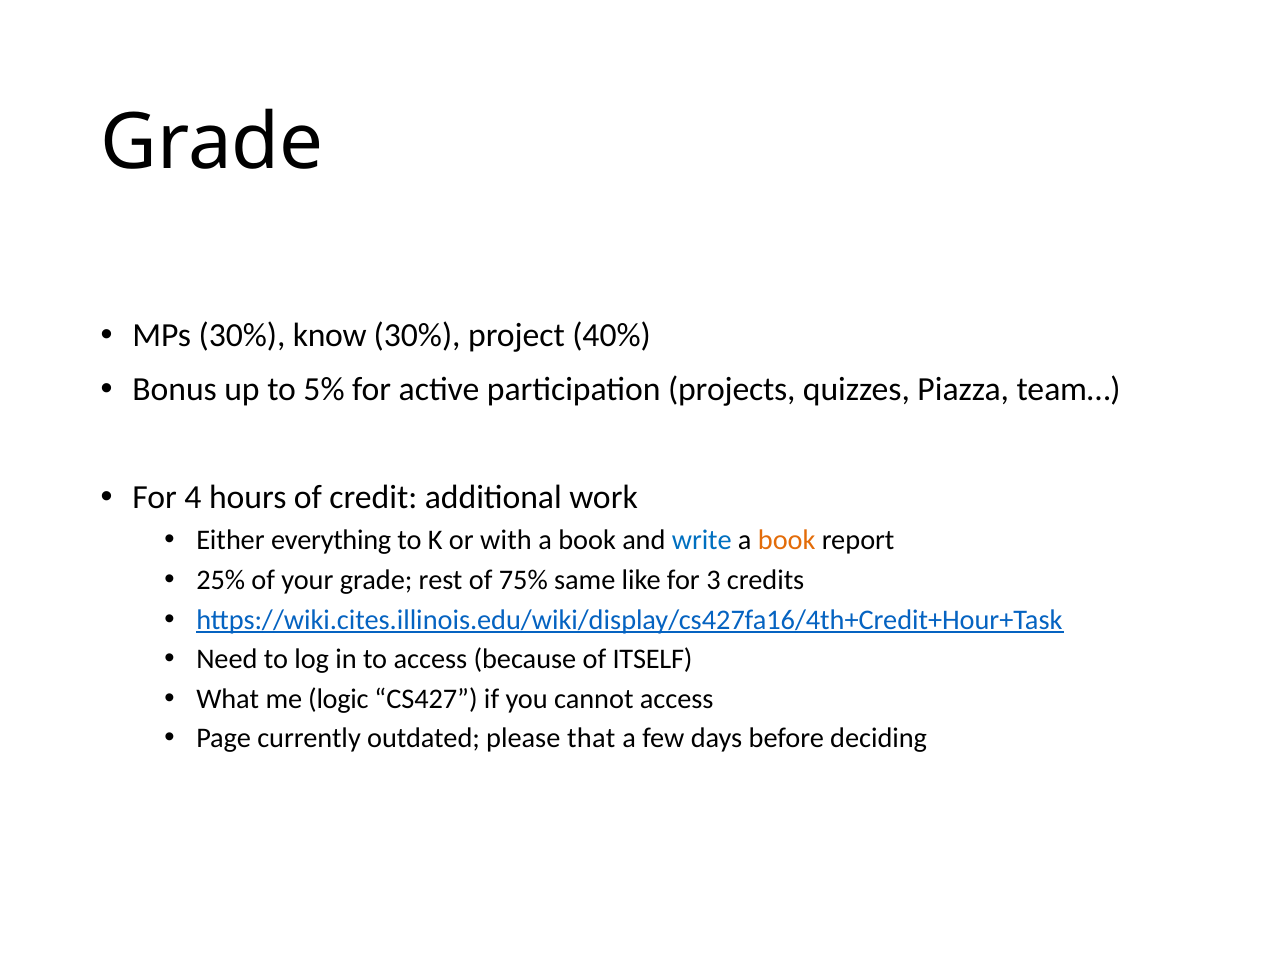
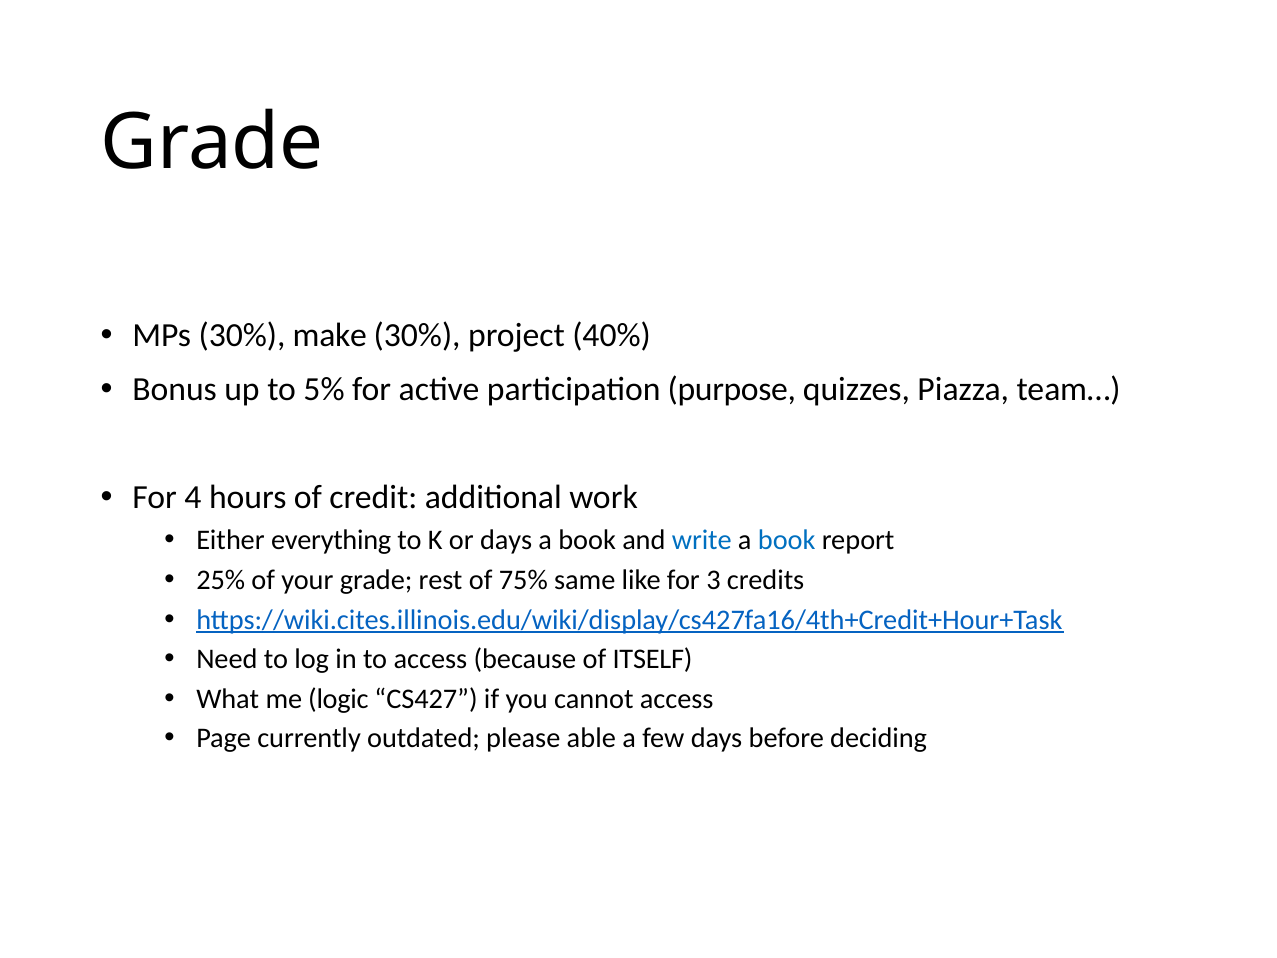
know: know -> make
projects: projects -> purpose
or with: with -> days
book at (787, 540) colour: orange -> blue
that: that -> able
